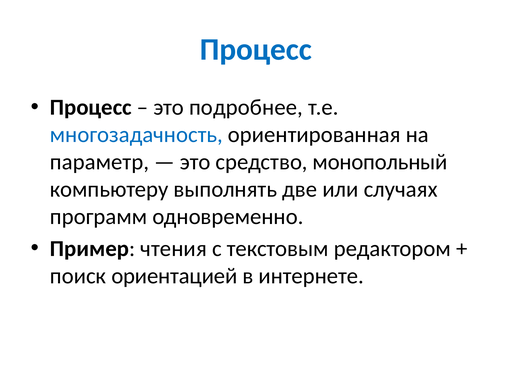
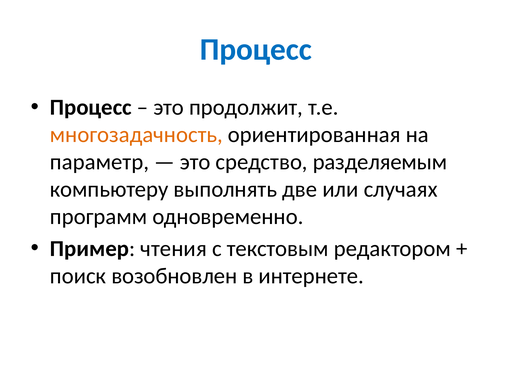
подробнее: подробнее -> продолжит
многозадачность colour: blue -> orange
монопольный: монопольный -> разделяемым
ориентацией: ориентацией -> возобновлен
